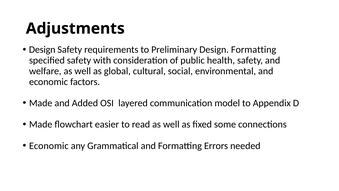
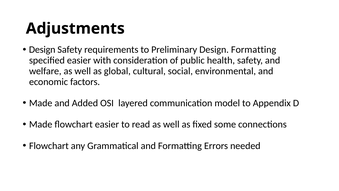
specified safety: safety -> easier
Economic at (49, 146): Economic -> Flowchart
